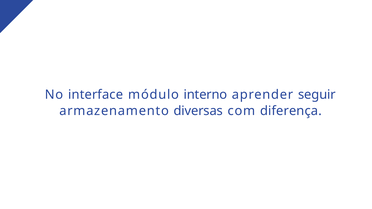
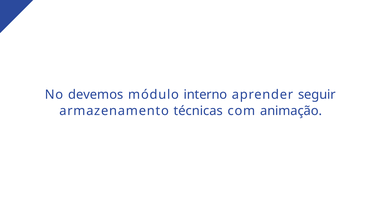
interface: interface -> devemos
diversas: diversas -> técnicas
diferença: diferença -> animação
